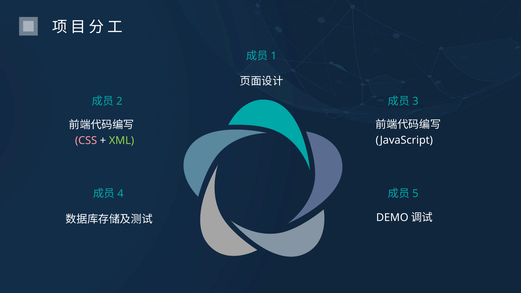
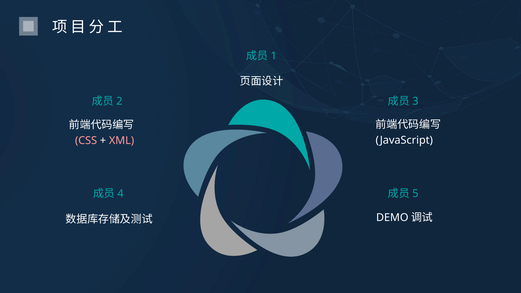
XML colour: light green -> pink
